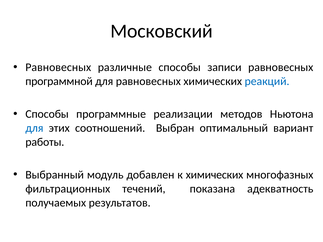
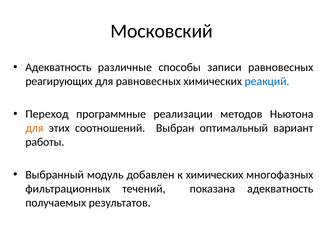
Равновесных at (58, 67): Равновесных -> Адекватность
программной: программной -> реагирующих
Способы at (47, 114): Способы -> Переход
для at (34, 128) colour: blue -> orange
